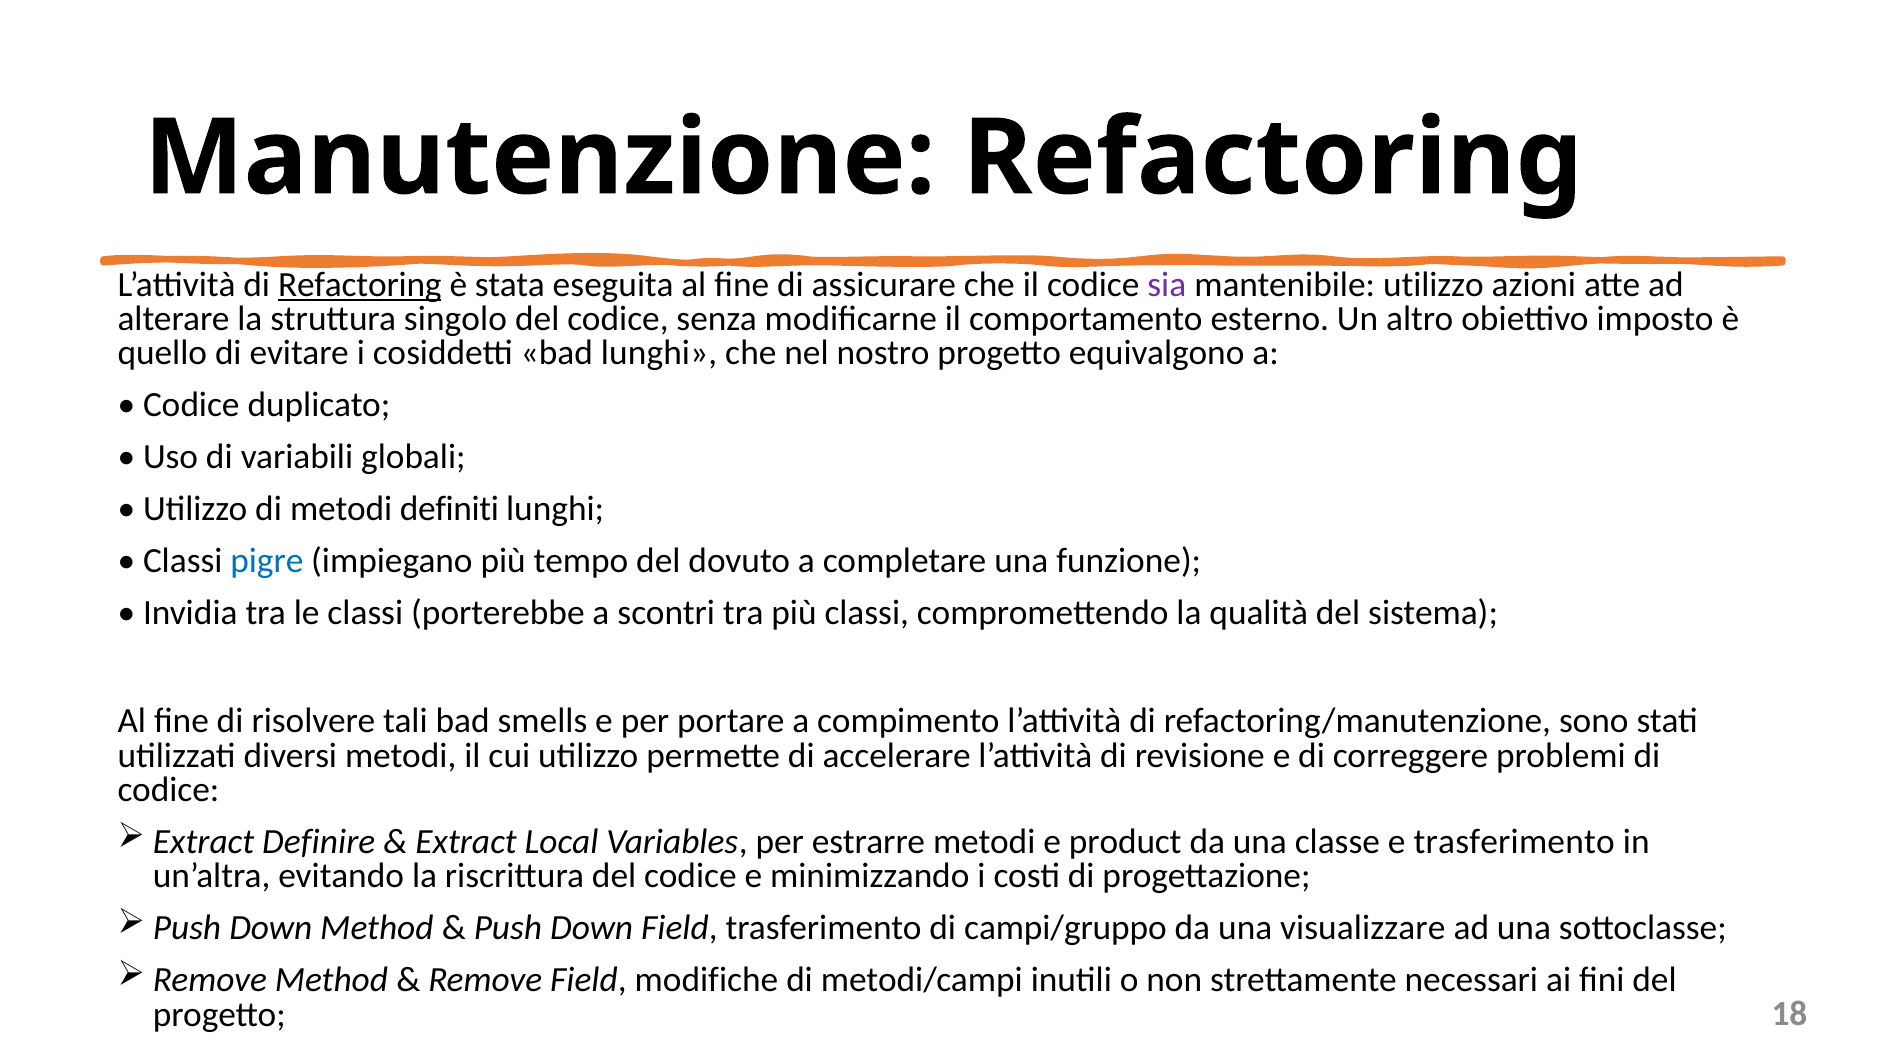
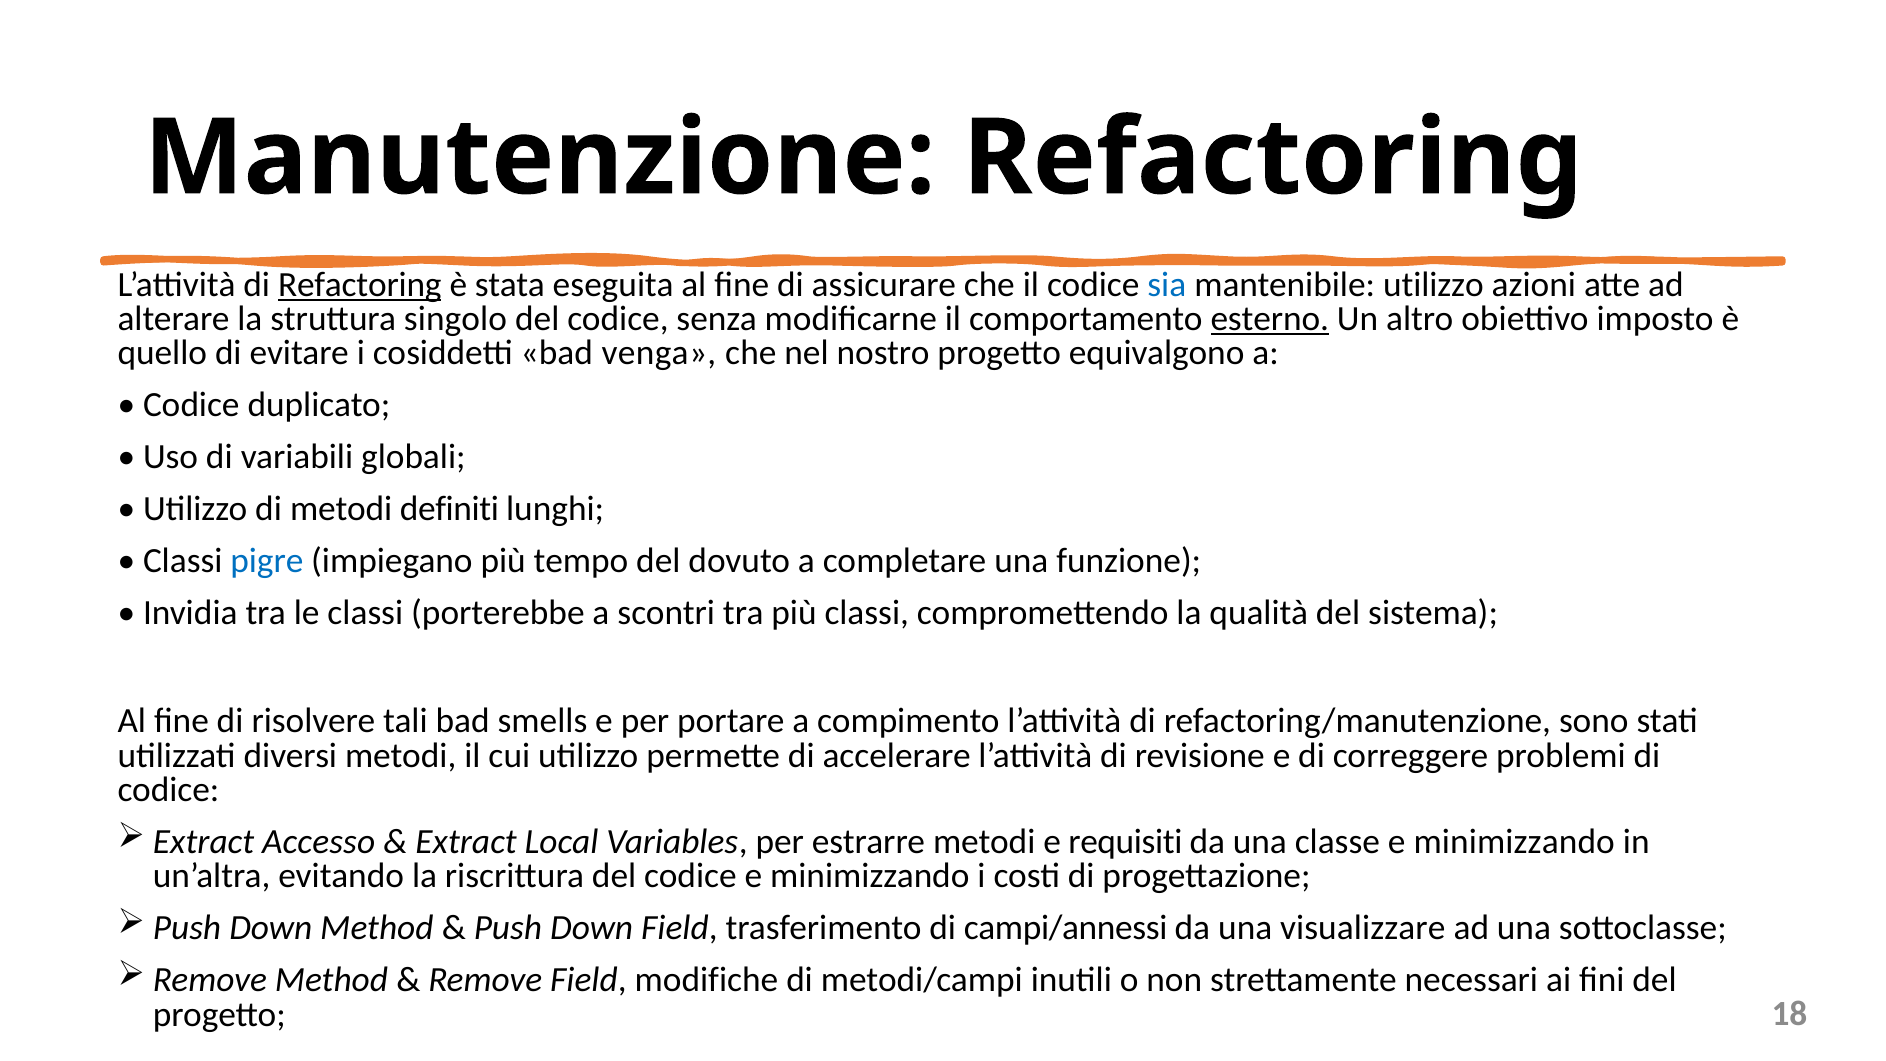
sia colour: purple -> blue
esterno underline: none -> present
bad lunghi: lunghi -> venga
Definire: Definire -> Accesso
product: product -> requisiti
classe e trasferimento: trasferimento -> minimizzando
campi/gruppo: campi/gruppo -> campi/annessi
